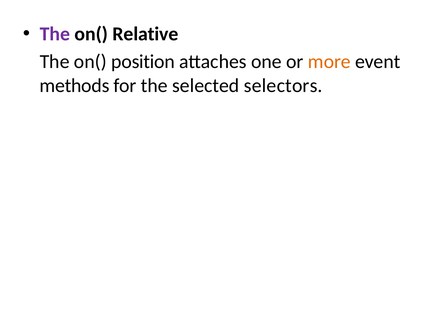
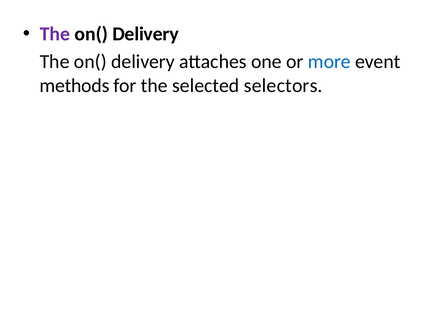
Relative at (146, 34): Relative -> Delivery
position at (143, 62): position -> delivery
more colour: orange -> blue
